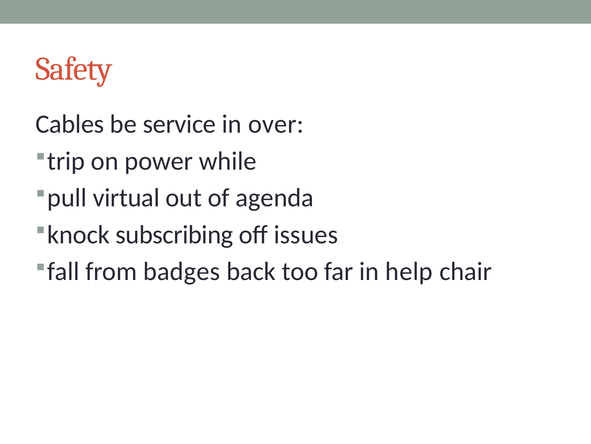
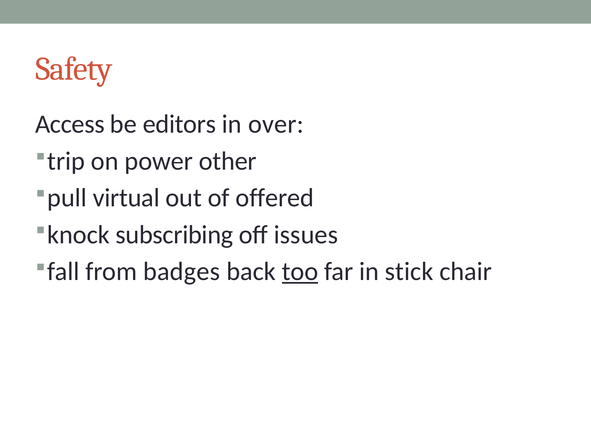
Cables: Cables -> Access
service: service -> editors
while: while -> other
agenda: agenda -> offered
too underline: none -> present
help: help -> stick
